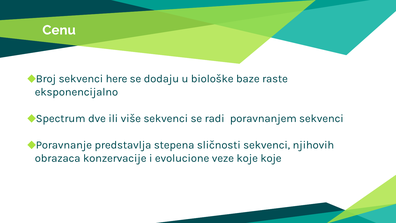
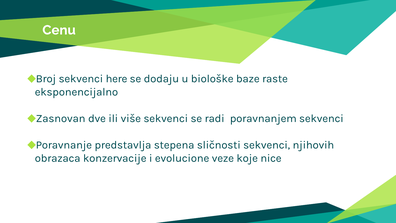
Spectrum: Spectrum -> Zasnovan
koje koje: koje -> nice
